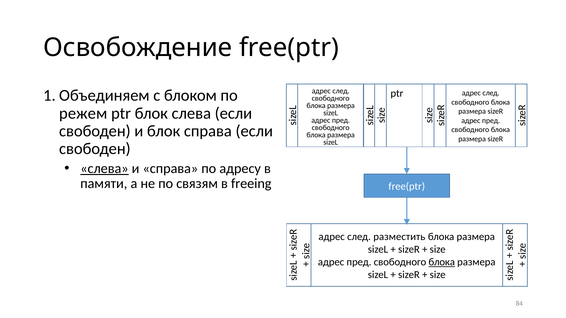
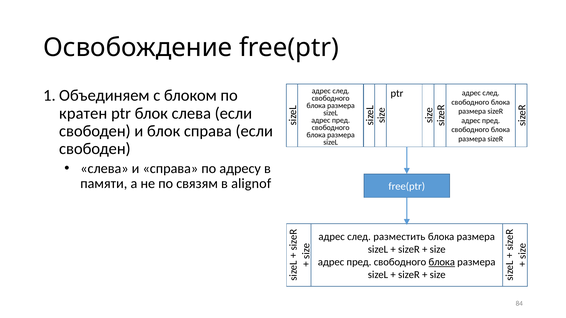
режем: режем -> кратен
слева at (104, 169) underline: present -> none
freeing: freeing -> alignof
